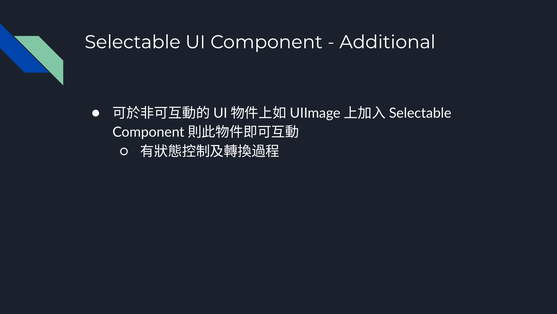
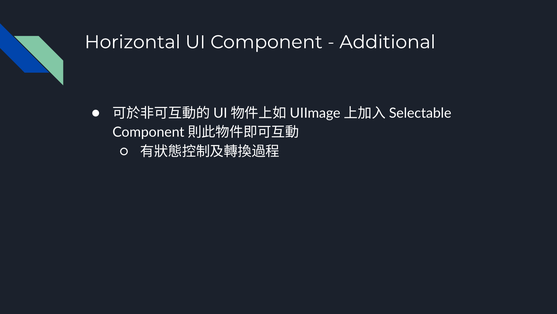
Selectable: Selectable -> Horizontal
